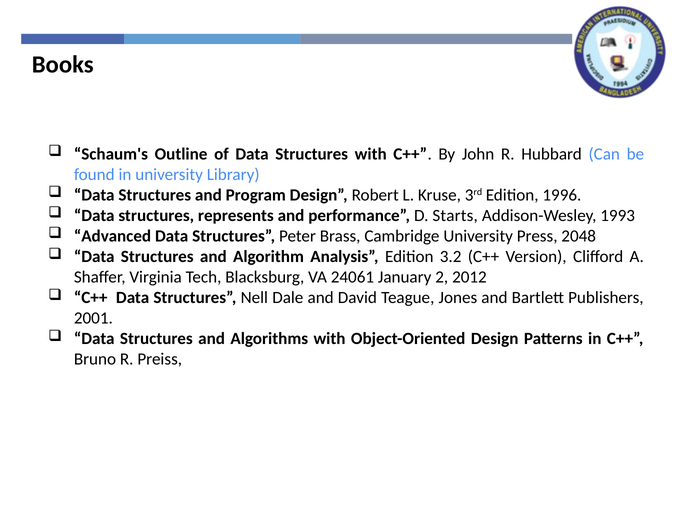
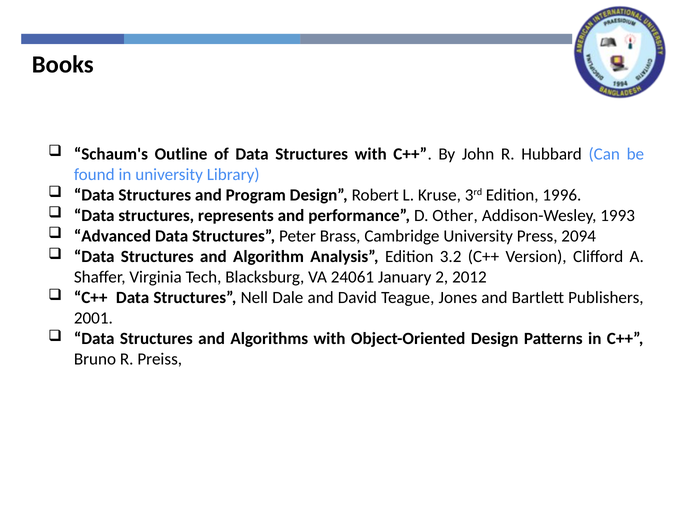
Starts: Starts -> Other
2048: 2048 -> 2094
